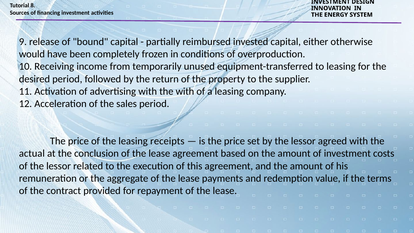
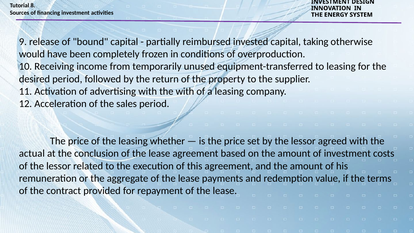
either: either -> taking
receipts: receipts -> whether
